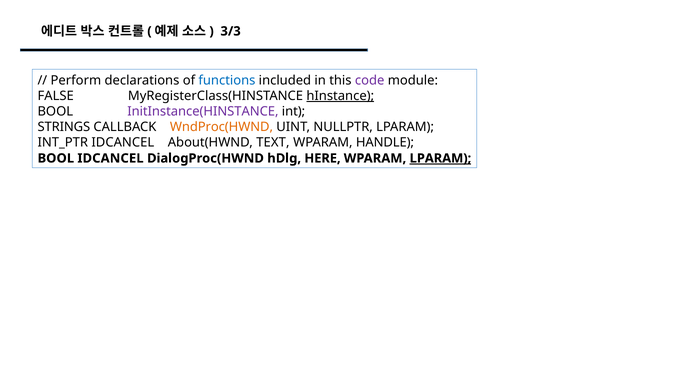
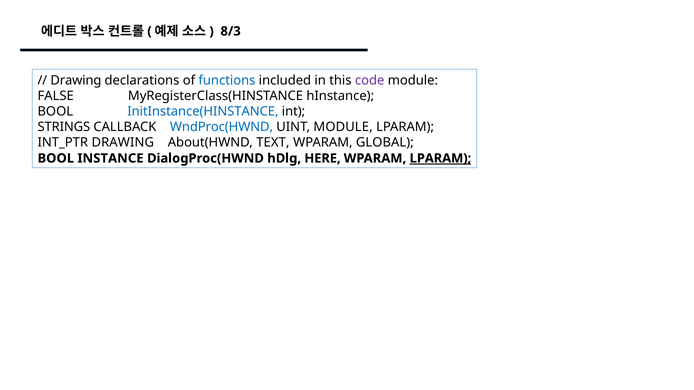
3/3: 3/3 -> 8/3
Perform at (76, 80): Perform -> Drawing
hInstance underline: present -> none
InitInstance(HINSTANCE colour: purple -> blue
WndProc(HWND colour: orange -> blue
UINT NULLPTR: NULLPTR -> MODULE
INT_PTR IDCANCEL: IDCANCEL -> DRAWING
HANDLE: HANDLE -> GLOBAL
BOOL IDCANCEL: IDCANCEL -> INSTANCE
